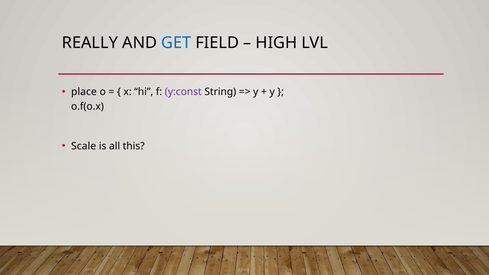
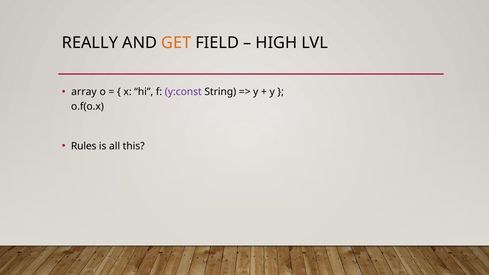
GET colour: blue -> orange
place: place -> array
Scale: Scale -> Rules
